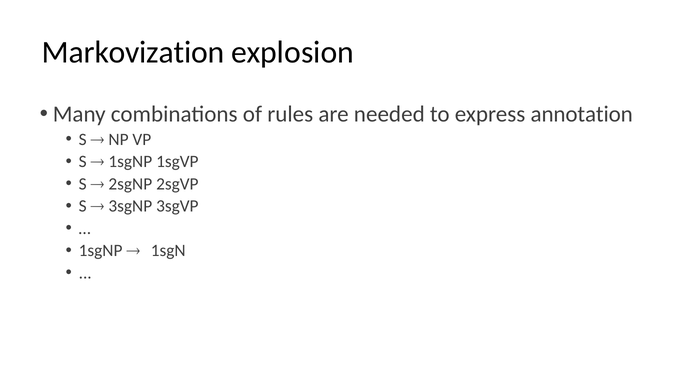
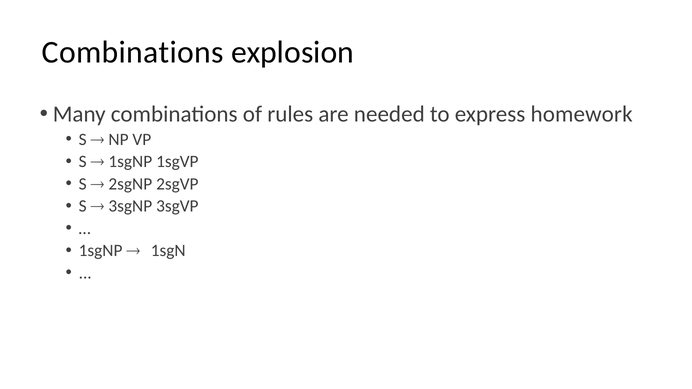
Markovization at (133, 52): Markovization -> Combinations
annotation: annotation -> homework
